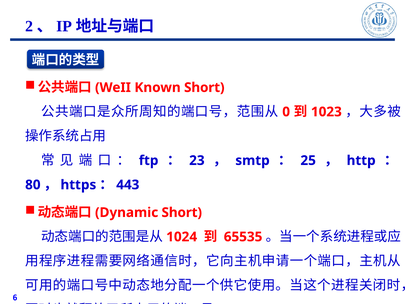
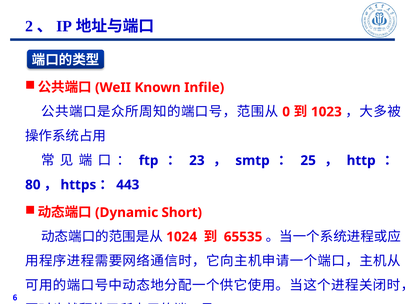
Known Short: Short -> Infile
